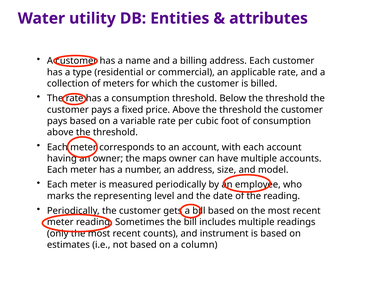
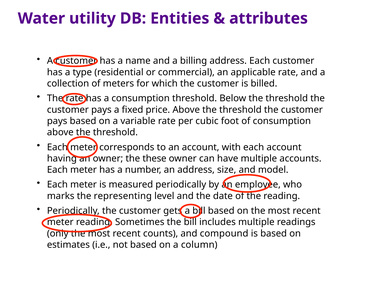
maps: maps -> these
instrument: instrument -> compound
